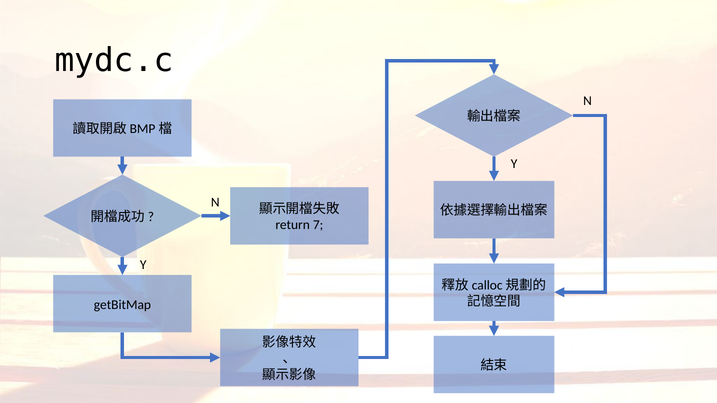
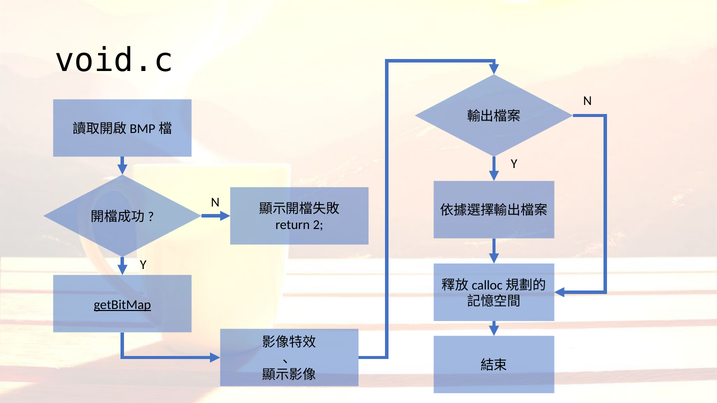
mydc.c: mydc.c -> void.c
7: 7 -> 2
getBitMap underline: none -> present
